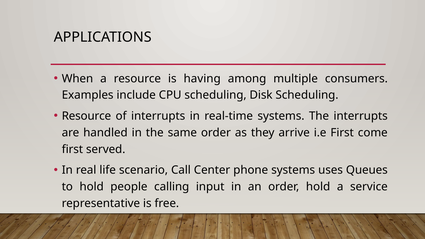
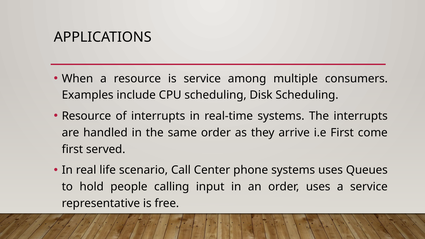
is having: having -> service
order hold: hold -> uses
